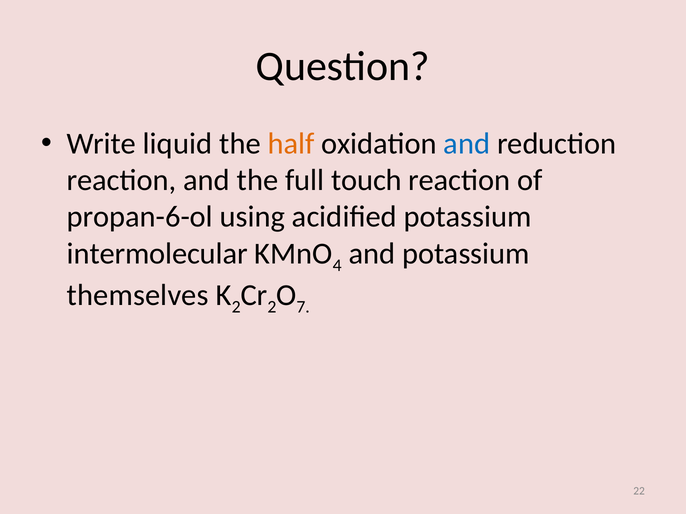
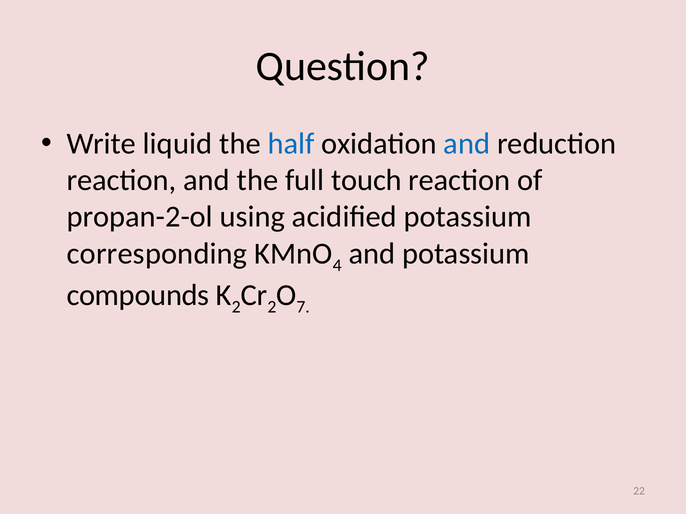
half colour: orange -> blue
propan-6-ol: propan-6-ol -> propan-2-ol
intermolecular: intermolecular -> corresponding
themselves: themselves -> compounds
